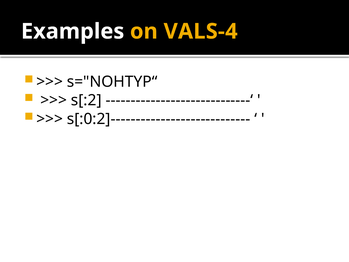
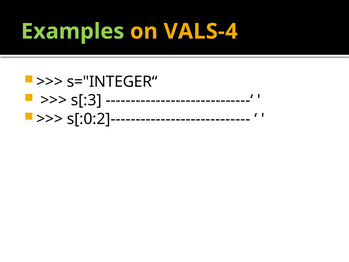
Examples colour: white -> light green
s="NOHTYP“: s="NOHTYP“ -> s="INTEGER“
s[:2: s[:2 -> s[:3
